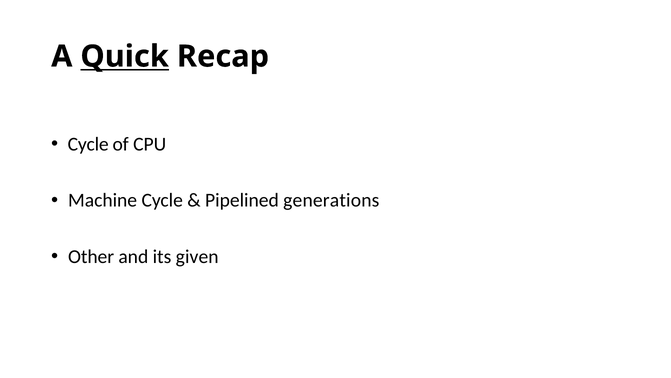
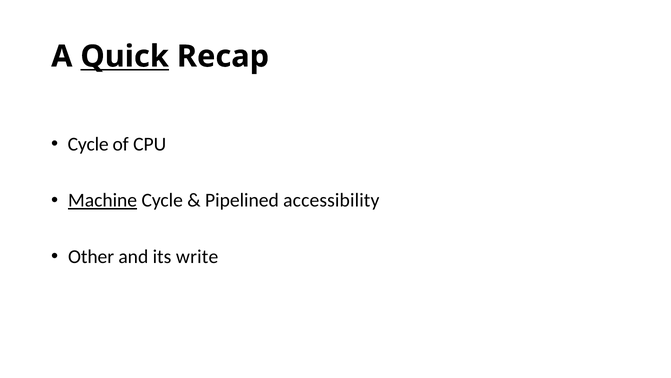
Machine underline: none -> present
generations: generations -> accessibility
given: given -> write
